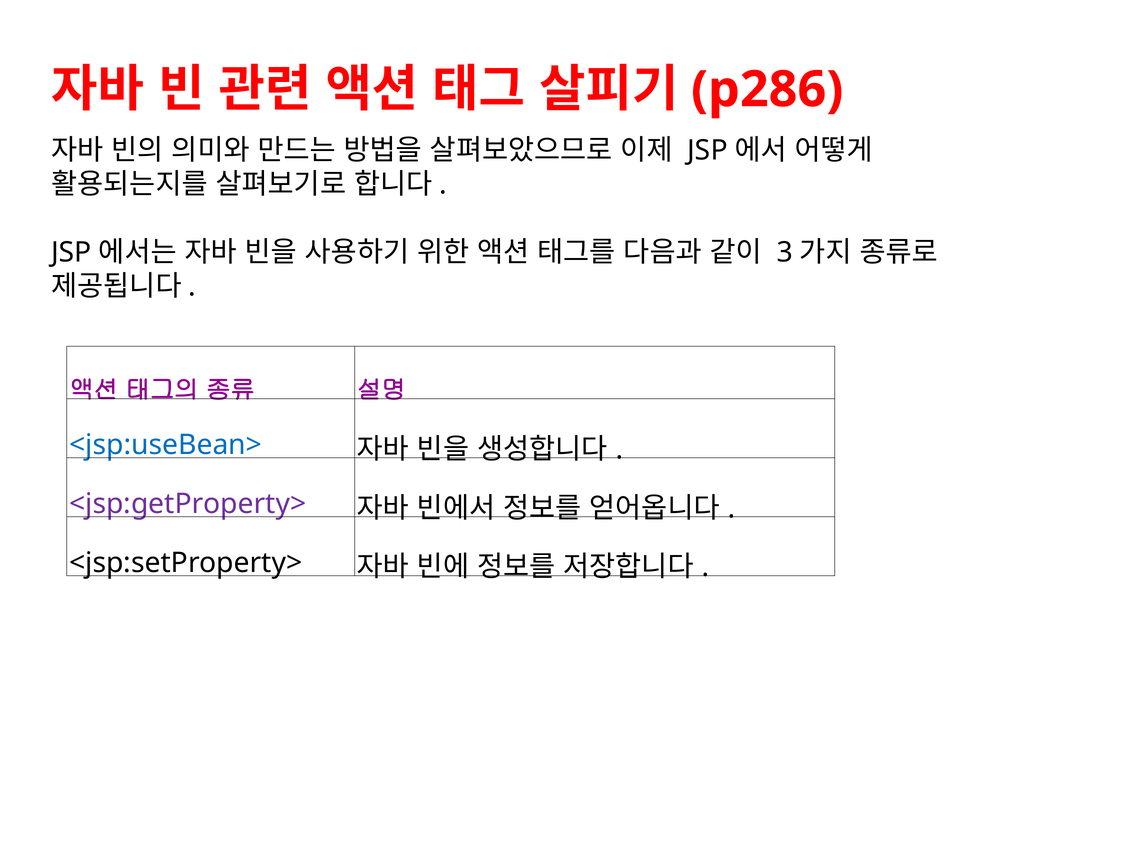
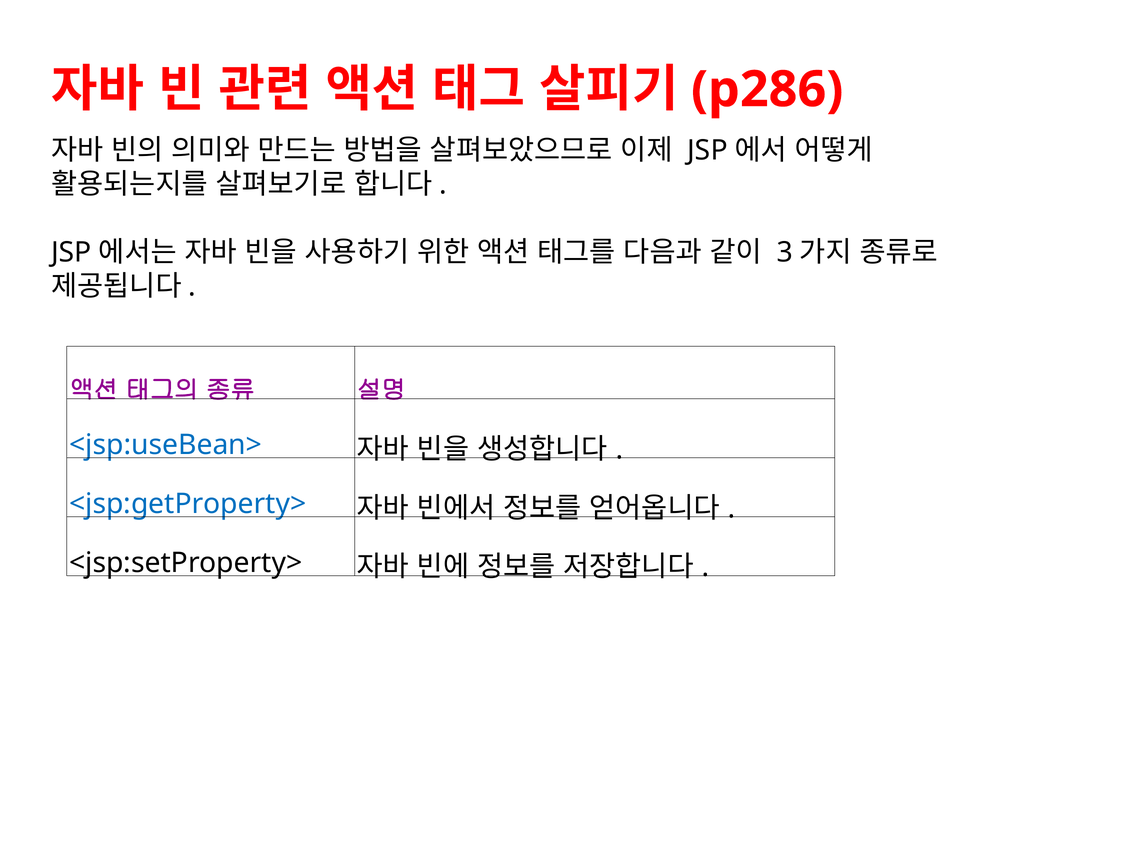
<jsp:getProperty> colour: purple -> blue
